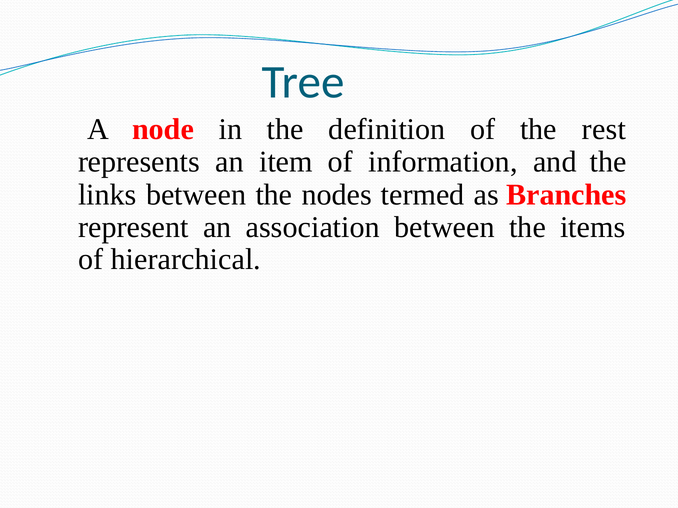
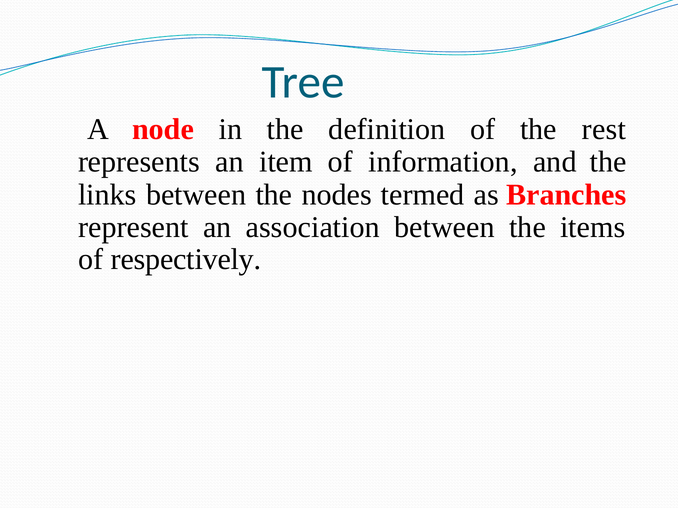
hierarchical: hierarchical -> respectively
